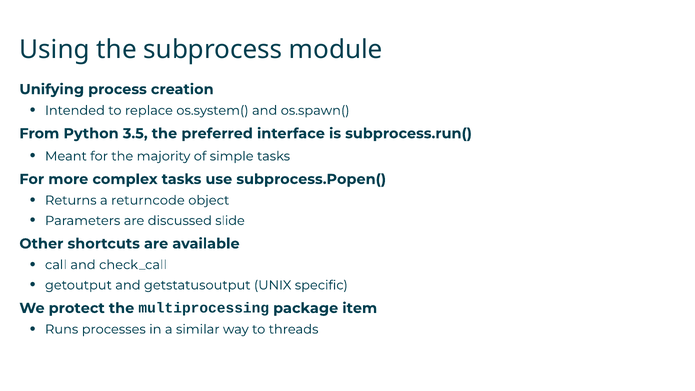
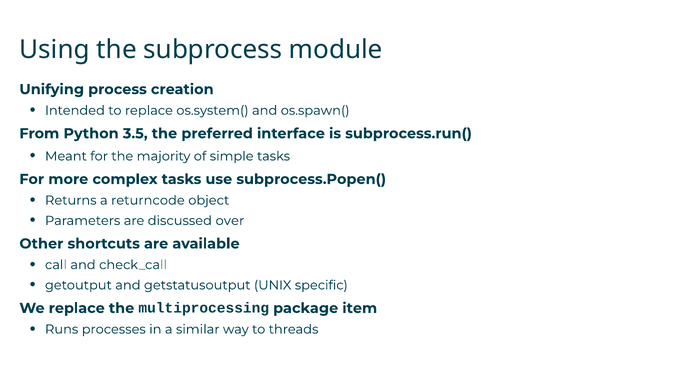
slide: slide -> over
We protect: protect -> replace
